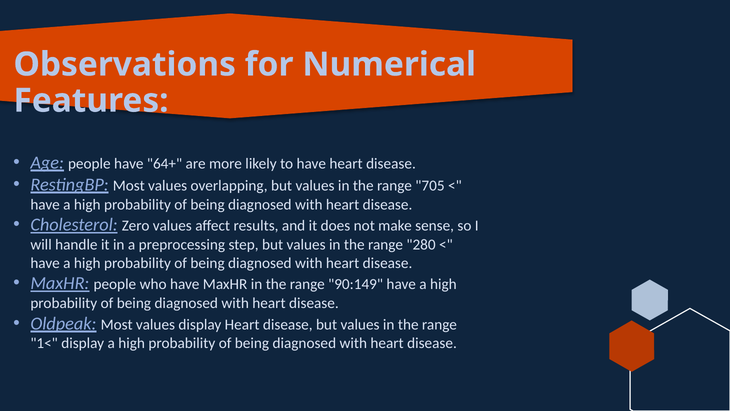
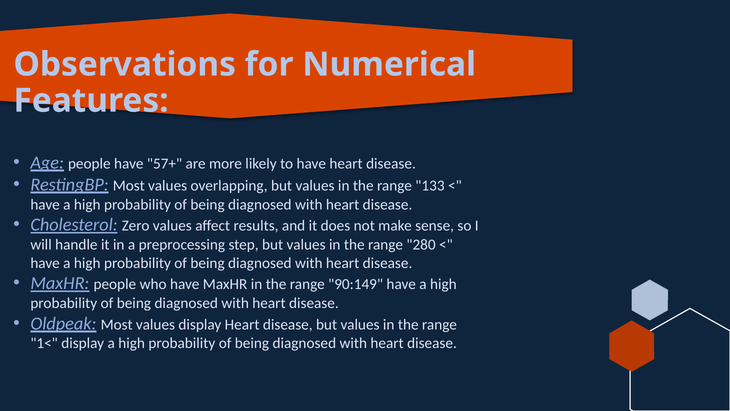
64+: 64+ -> 57+
705: 705 -> 133
